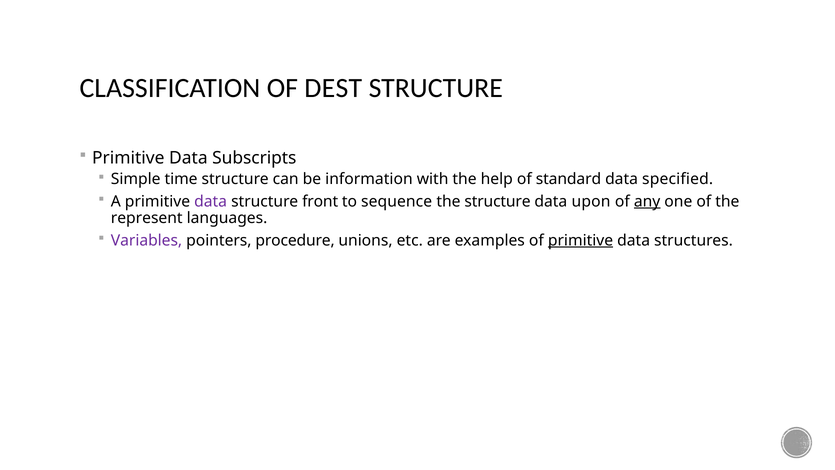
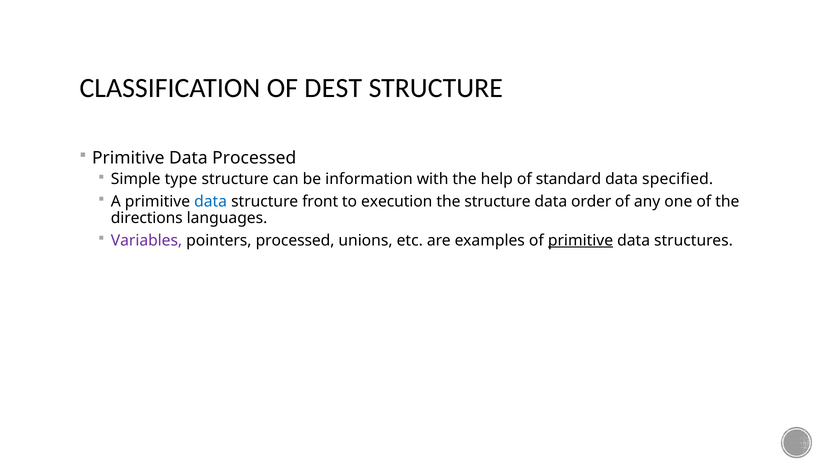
Data Subscripts: Subscripts -> Processed
time: time -> type
data at (211, 201) colour: purple -> blue
sequence: sequence -> execution
upon: upon -> order
any underline: present -> none
represent: represent -> directions
pointers procedure: procedure -> processed
